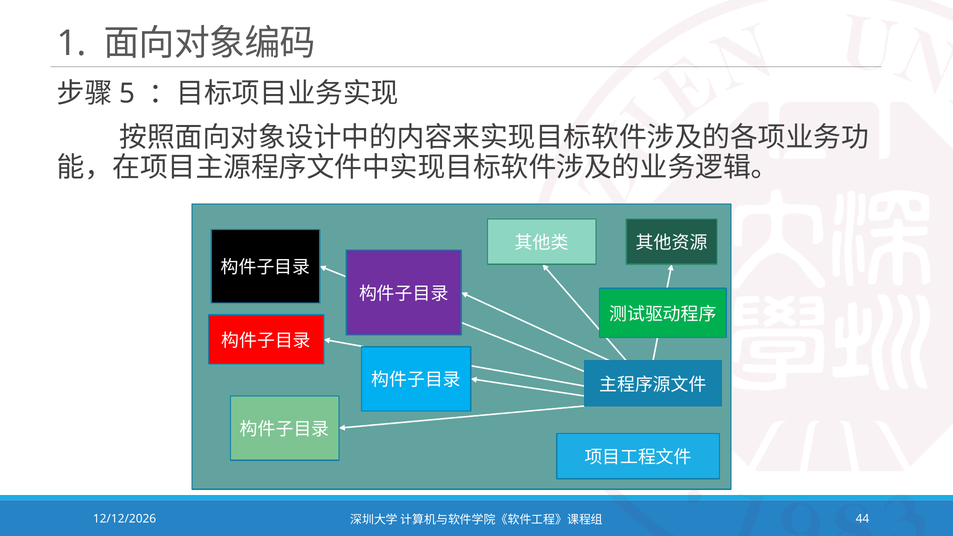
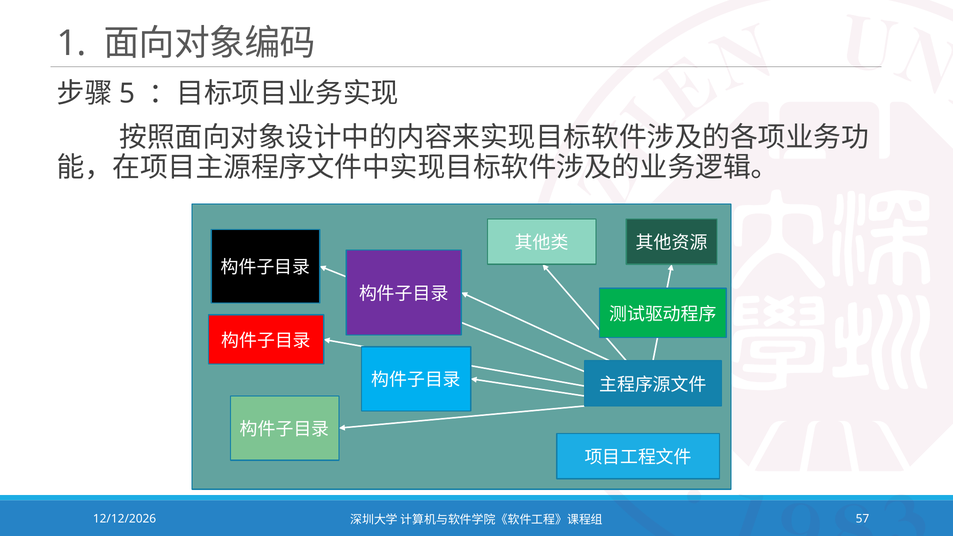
44: 44 -> 57
